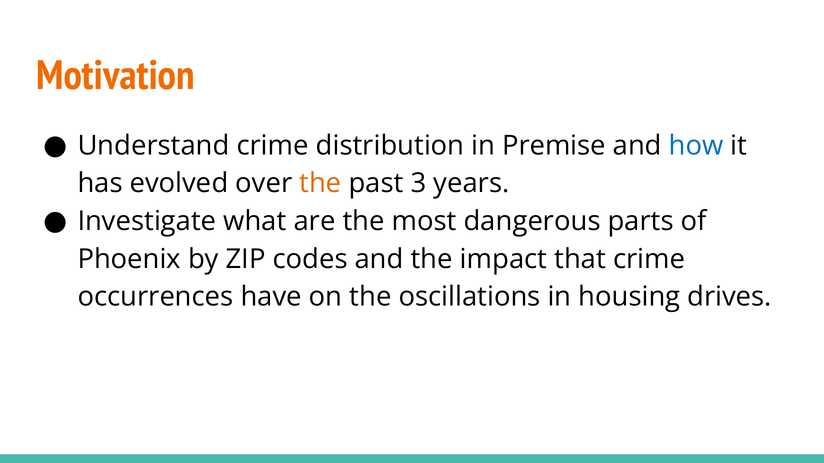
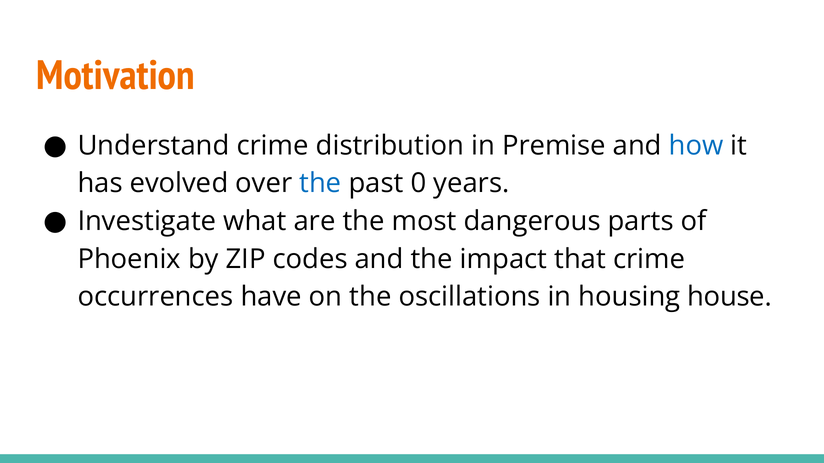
the at (320, 184) colour: orange -> blue
3: 3 -> 0
drives: drives -> house
